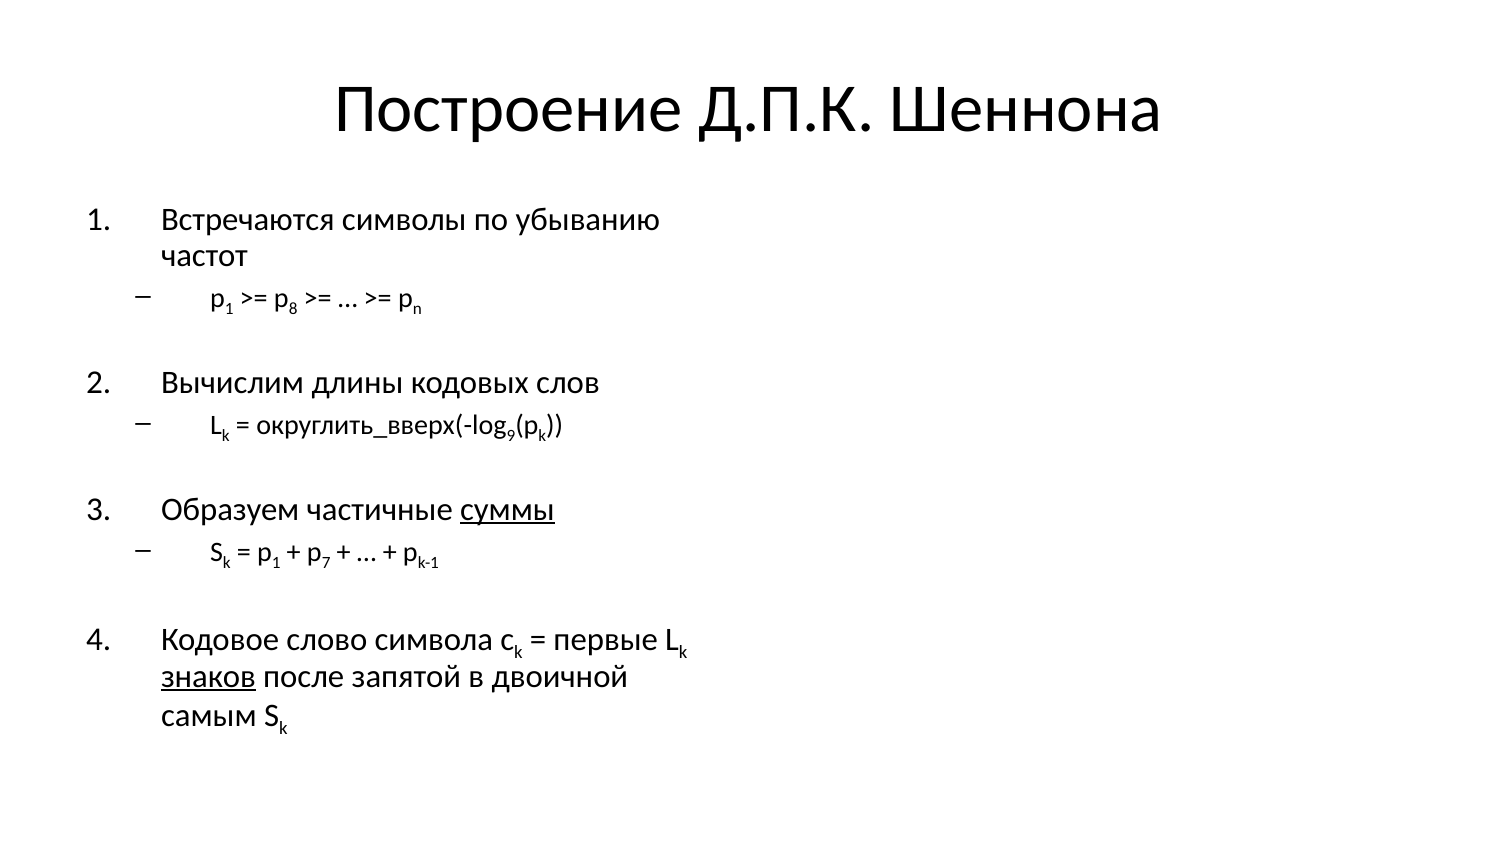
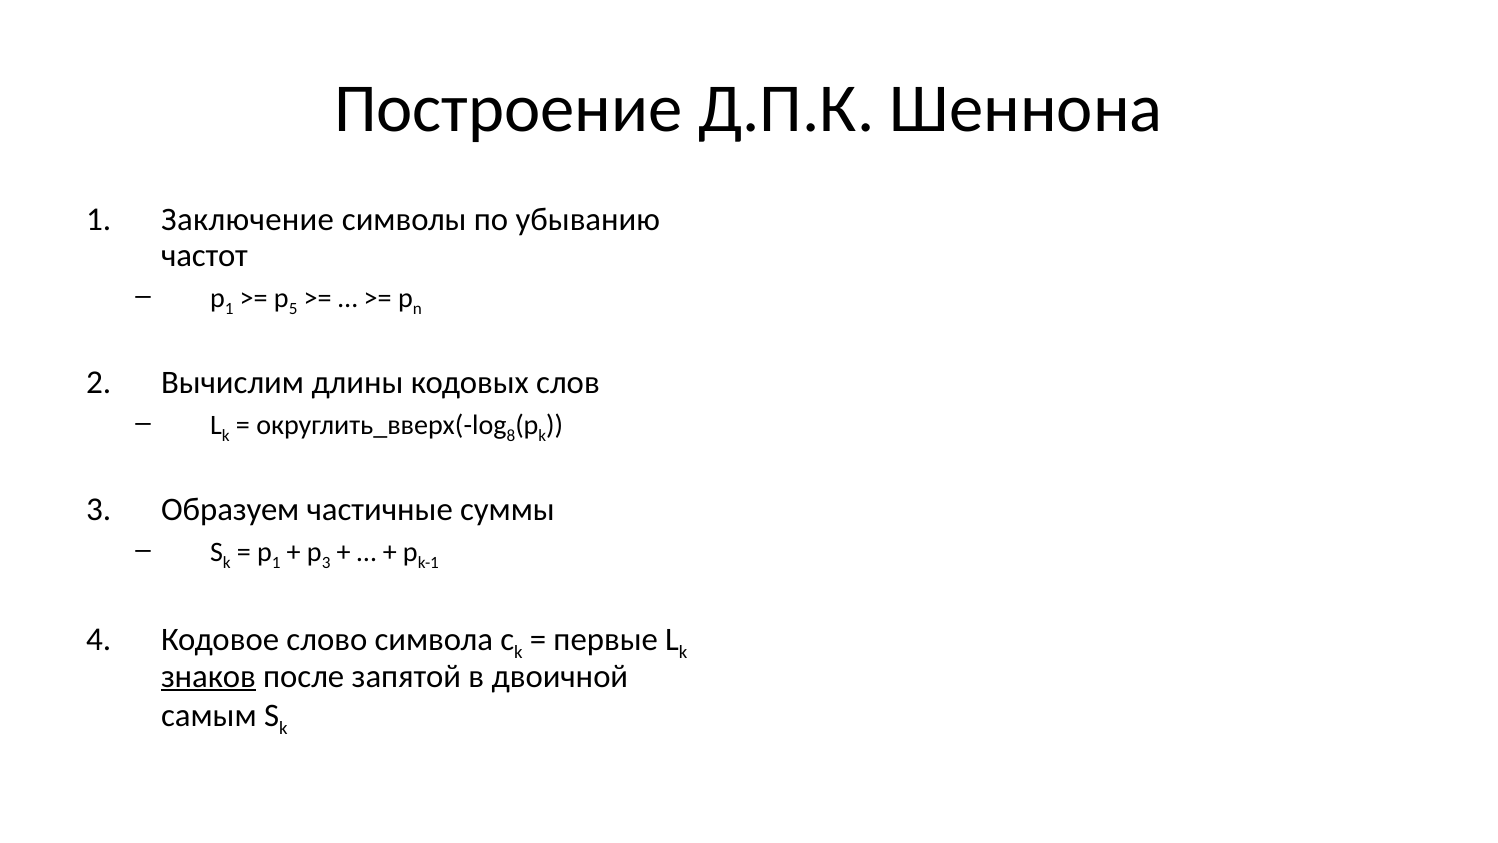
Встречаются: Встречаются -> Заключение
8: 8 -> 5
9: 9 -> 8
суммы underline: present -> none
7 at (326, 563): 7 -> 3
